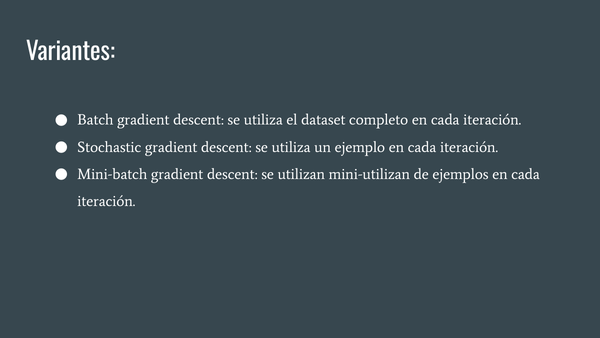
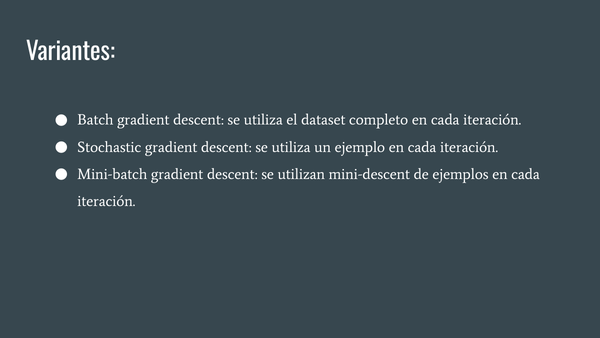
mini-utilizan: mini-utilizan -> mini-descent
